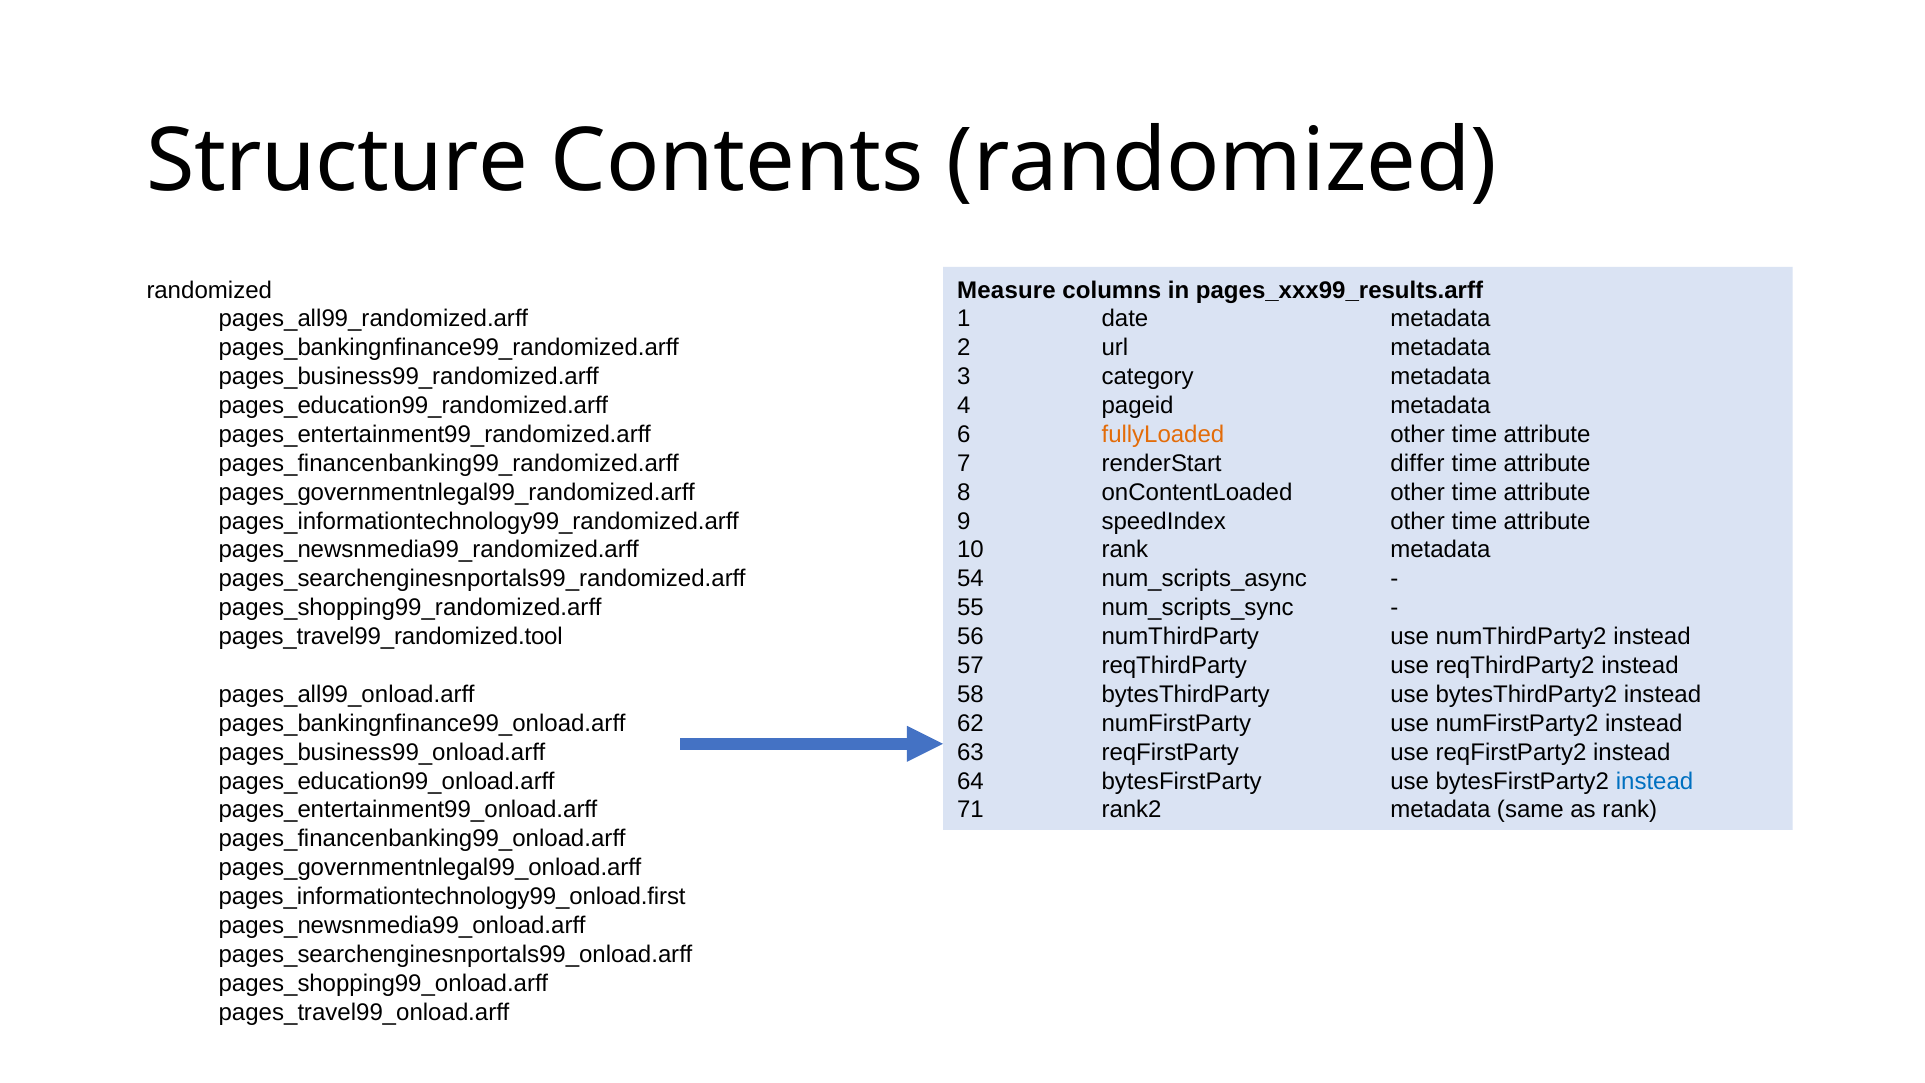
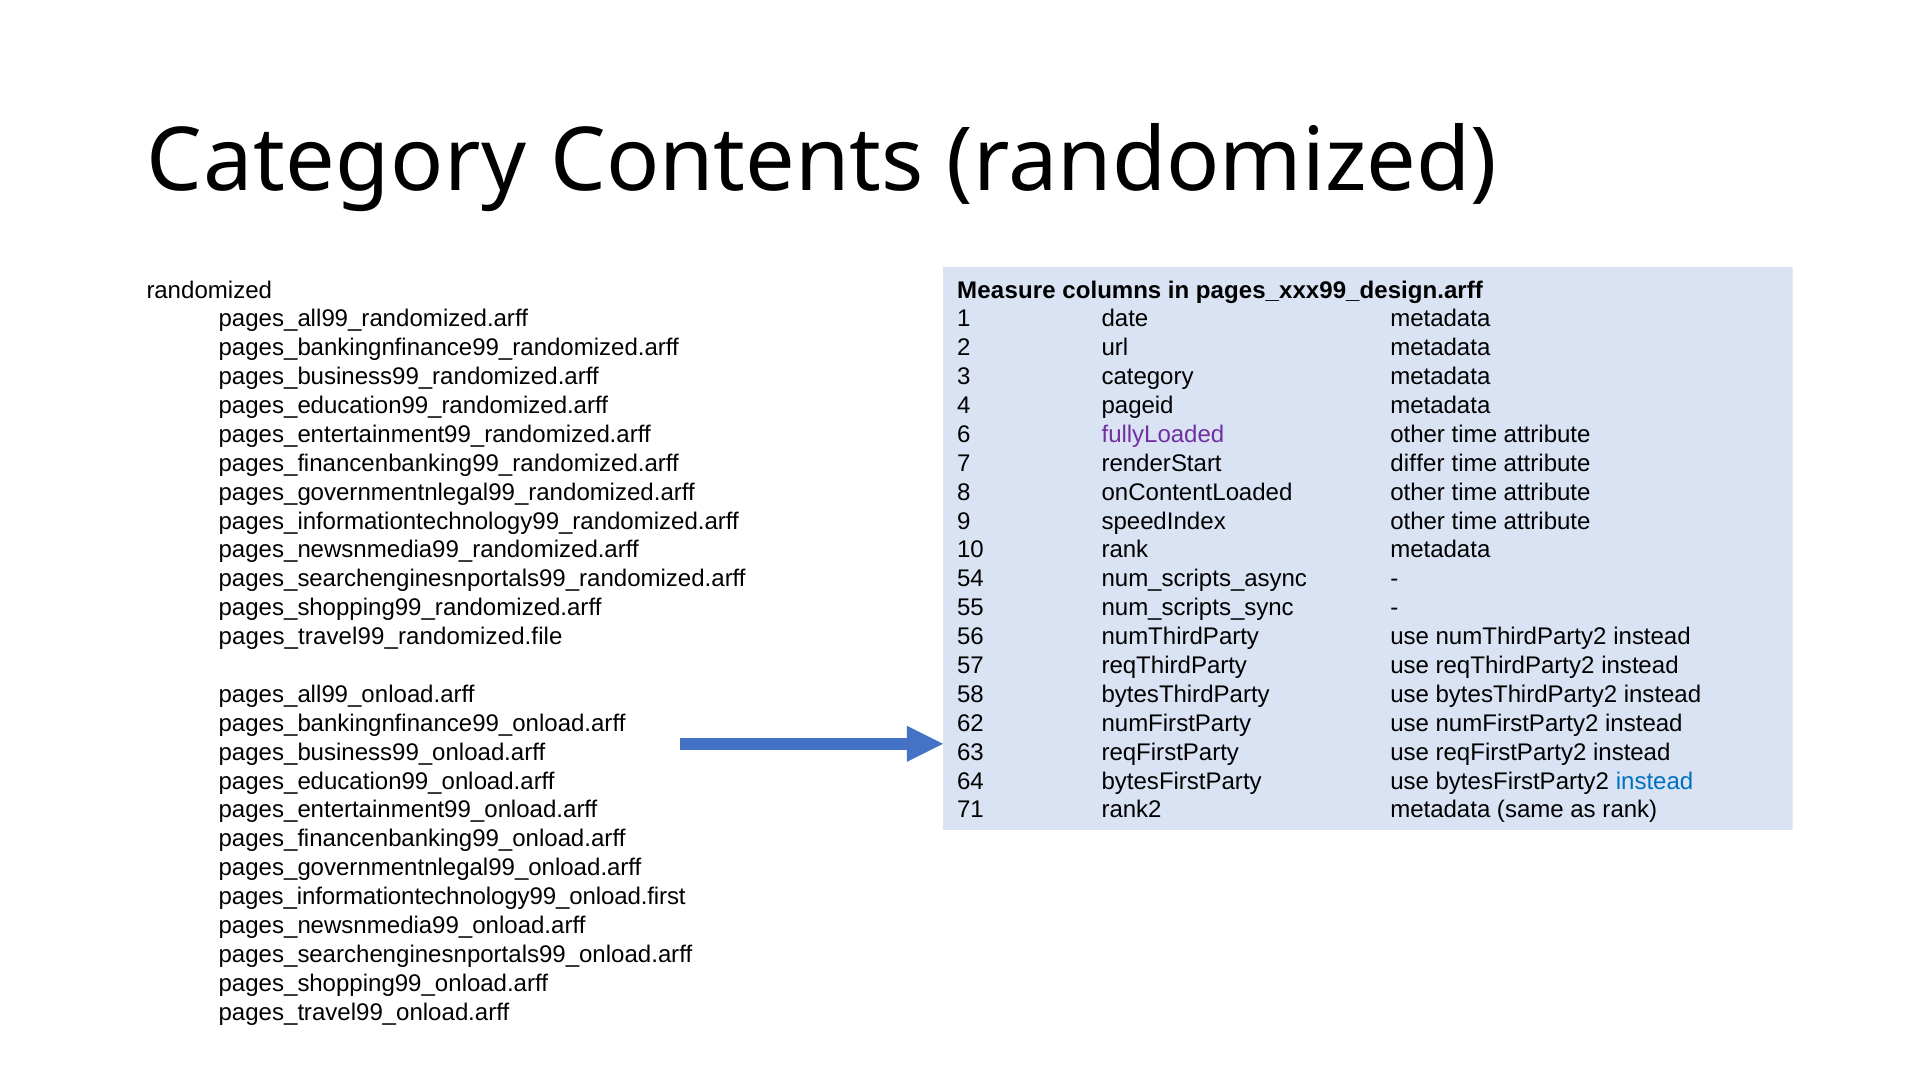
Structure at (337, 162): Structure -> Category
pages_xxx99_results.arff: pages_xxx99_results.arff -> pages_xxx99_design.arff
fullyLoaded colour: orange -> purple
pages_travel99_randomized.tool: pages_travel99_randomized.tool -> pages_travel99_randomized.file
